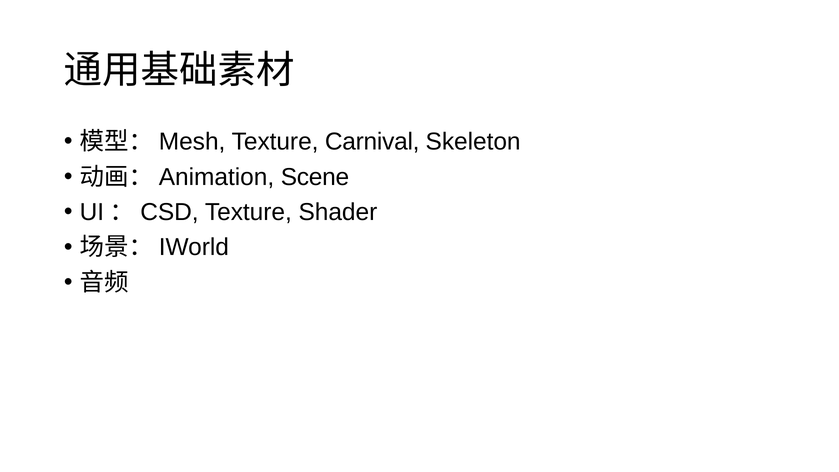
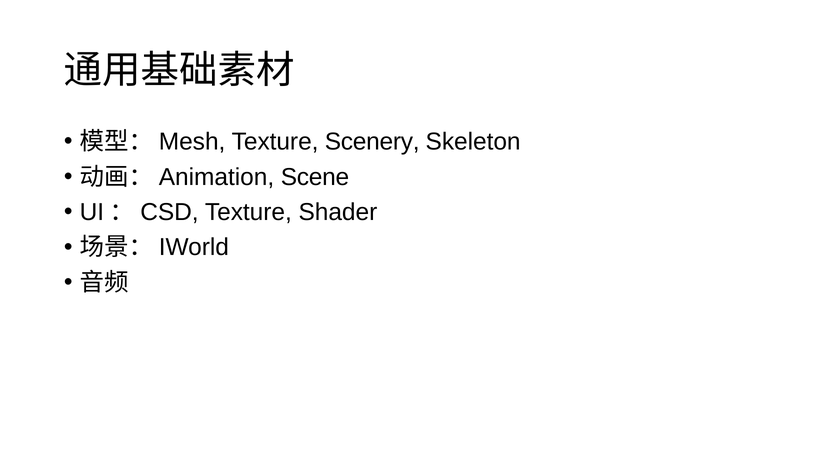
Carnival: Carnival -> Scenery
